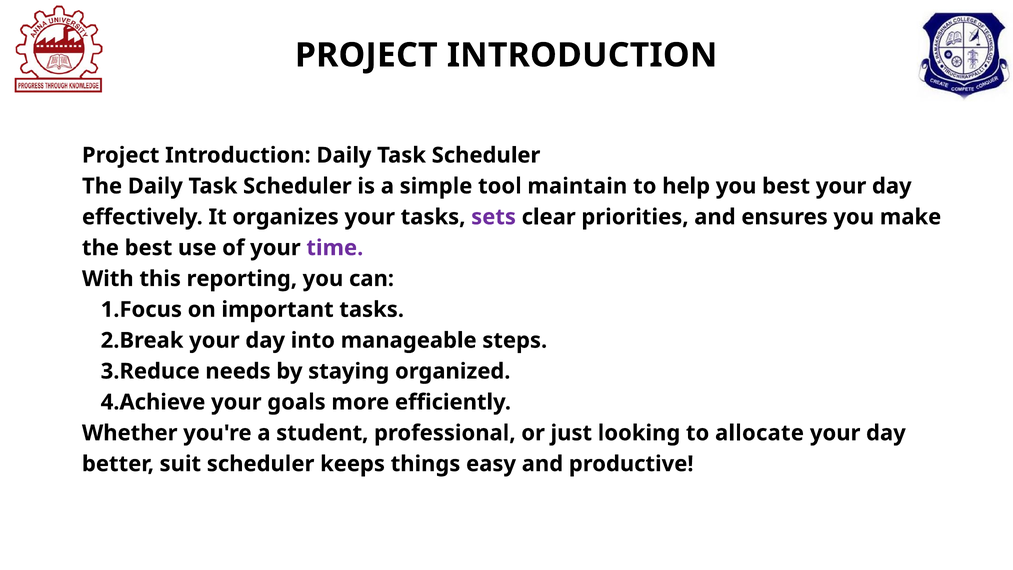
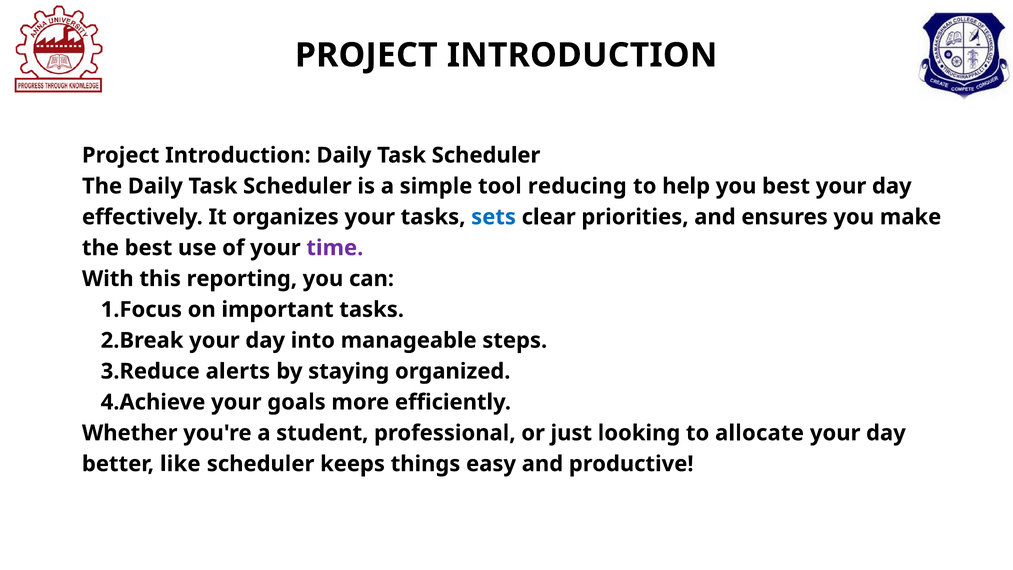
maintain: maintain -> reducing
sets colour: purple -> blue
needs: needs -> alerts
suit: suit -> like
